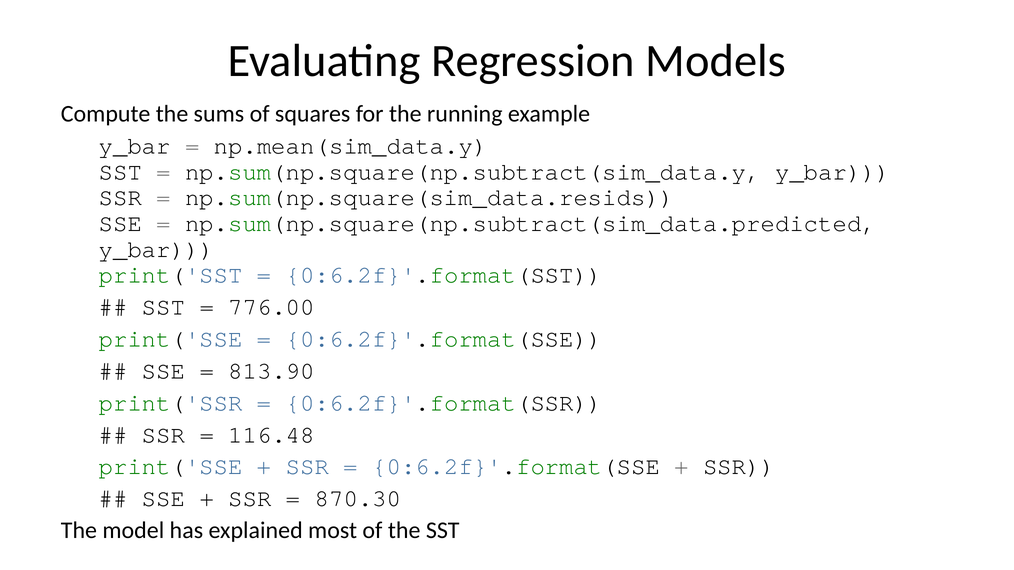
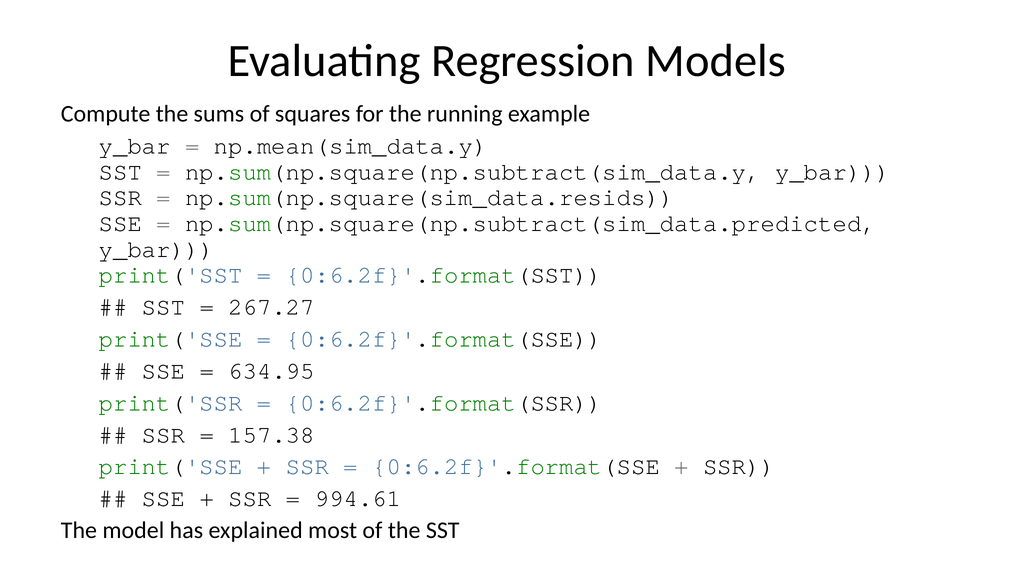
776.00: 776.00 -> 267.27
813.90: 813.90 -> 634.95
116.48: 116.48 -> 157.38
870.30: 870.30 -> 994.61
